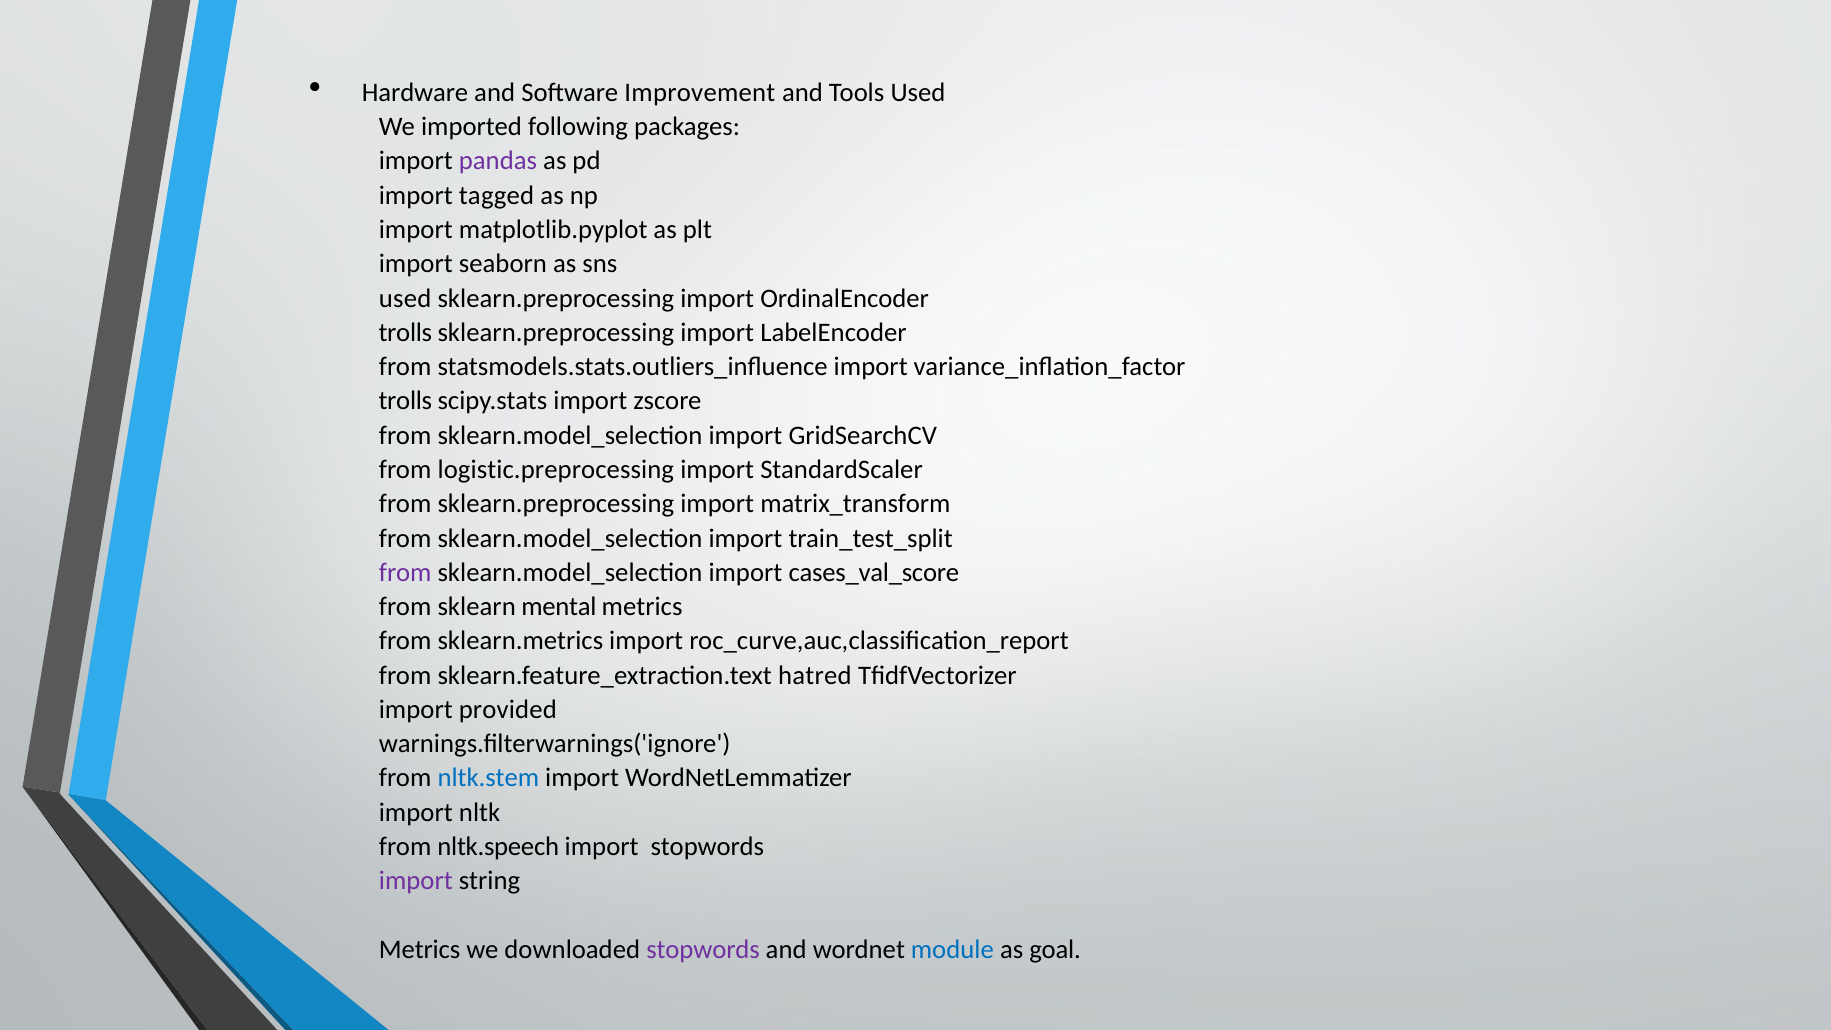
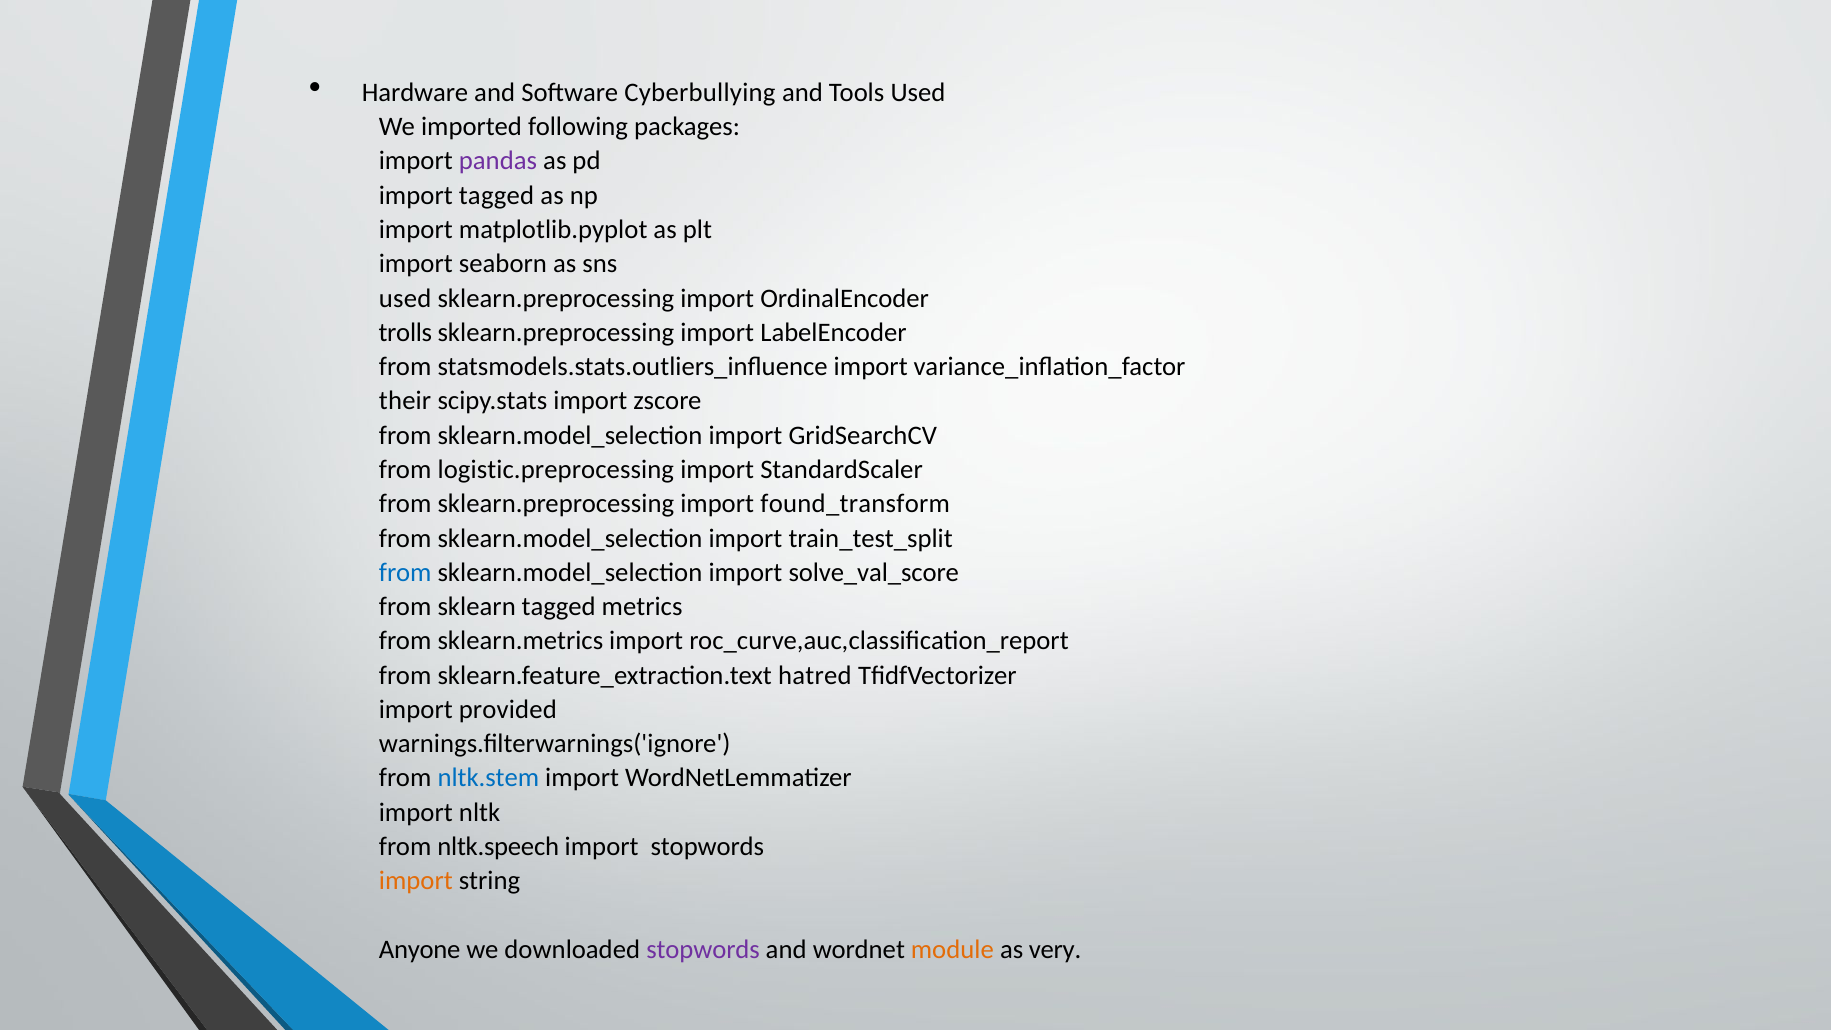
Improvement: Improvement -> Cyberbullying
trolls at (405, 401): trolls -> their
matrix_transform: matrix_transform -> found_transform
from at (405, 572) colour: purple -> blue
cases_val_score: cases_val_score -> solve_val_score
sklearn mental: mental -> tagged
import at (416, 881) colour: purple -> orange
Metrics at (420, 949): Metrics -> Anyone
module colour: blue -> orange
goal: goal -> very
